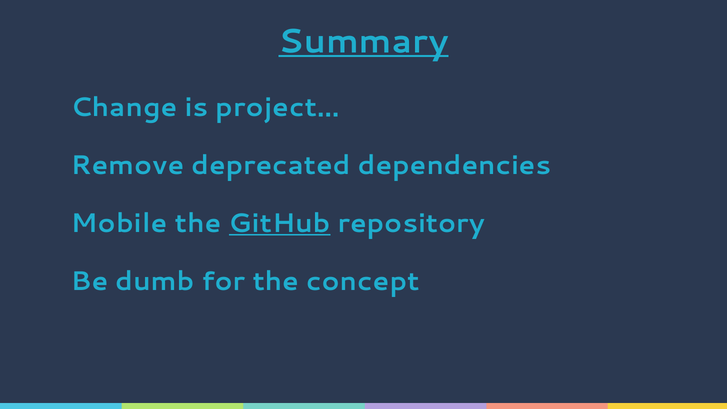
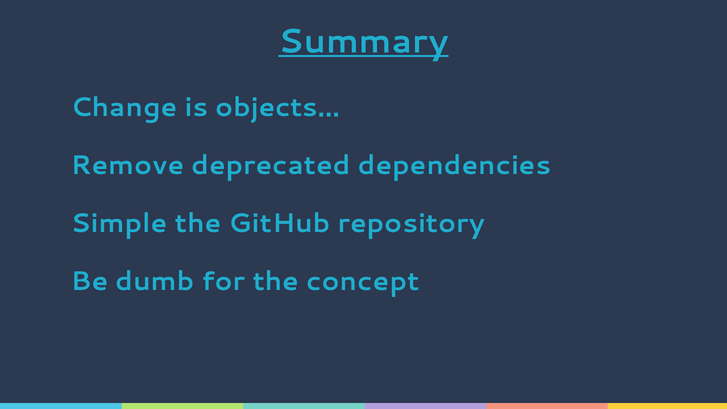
project…: project… -> objects…
Mobile: Mobile -> Simple
GitHub underline: present -> none
